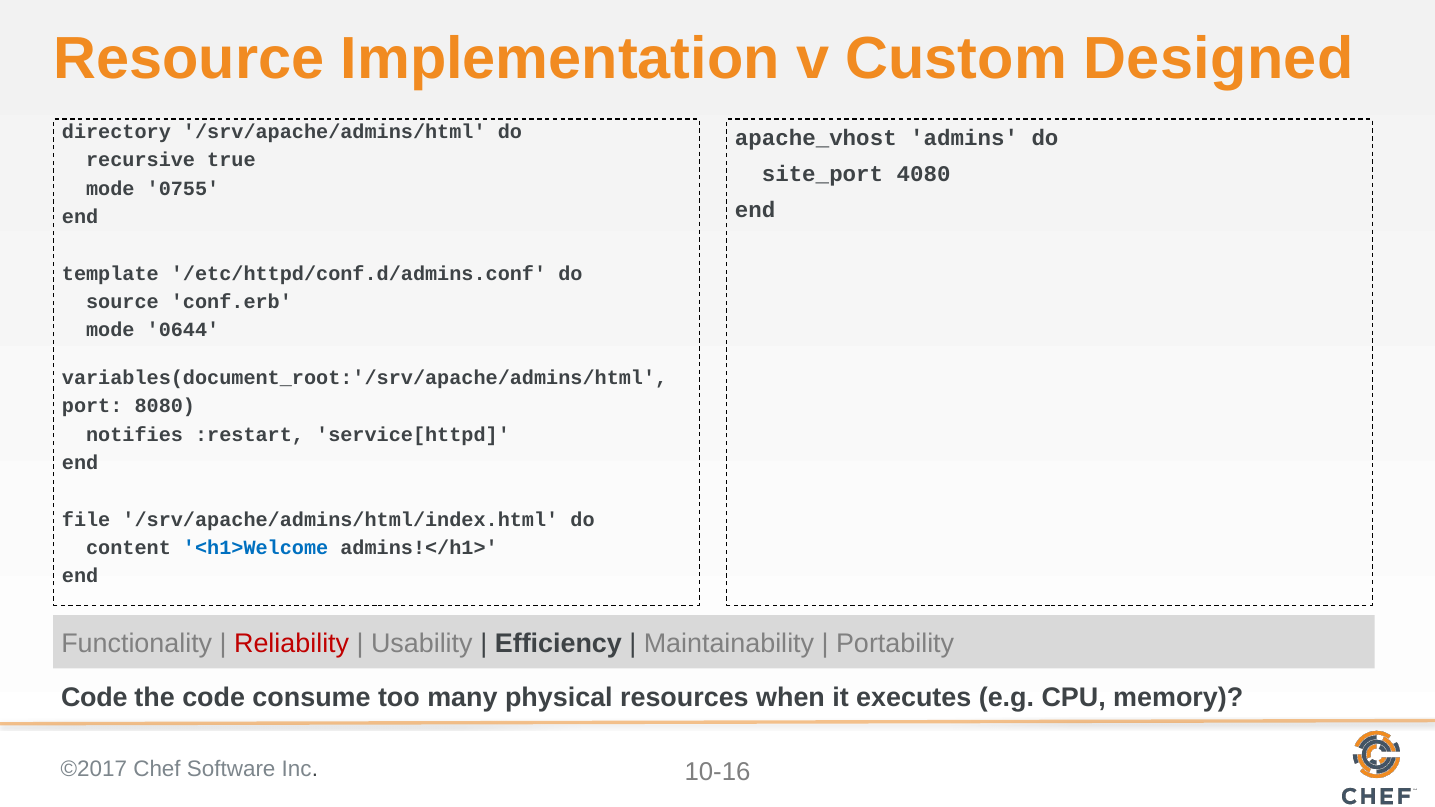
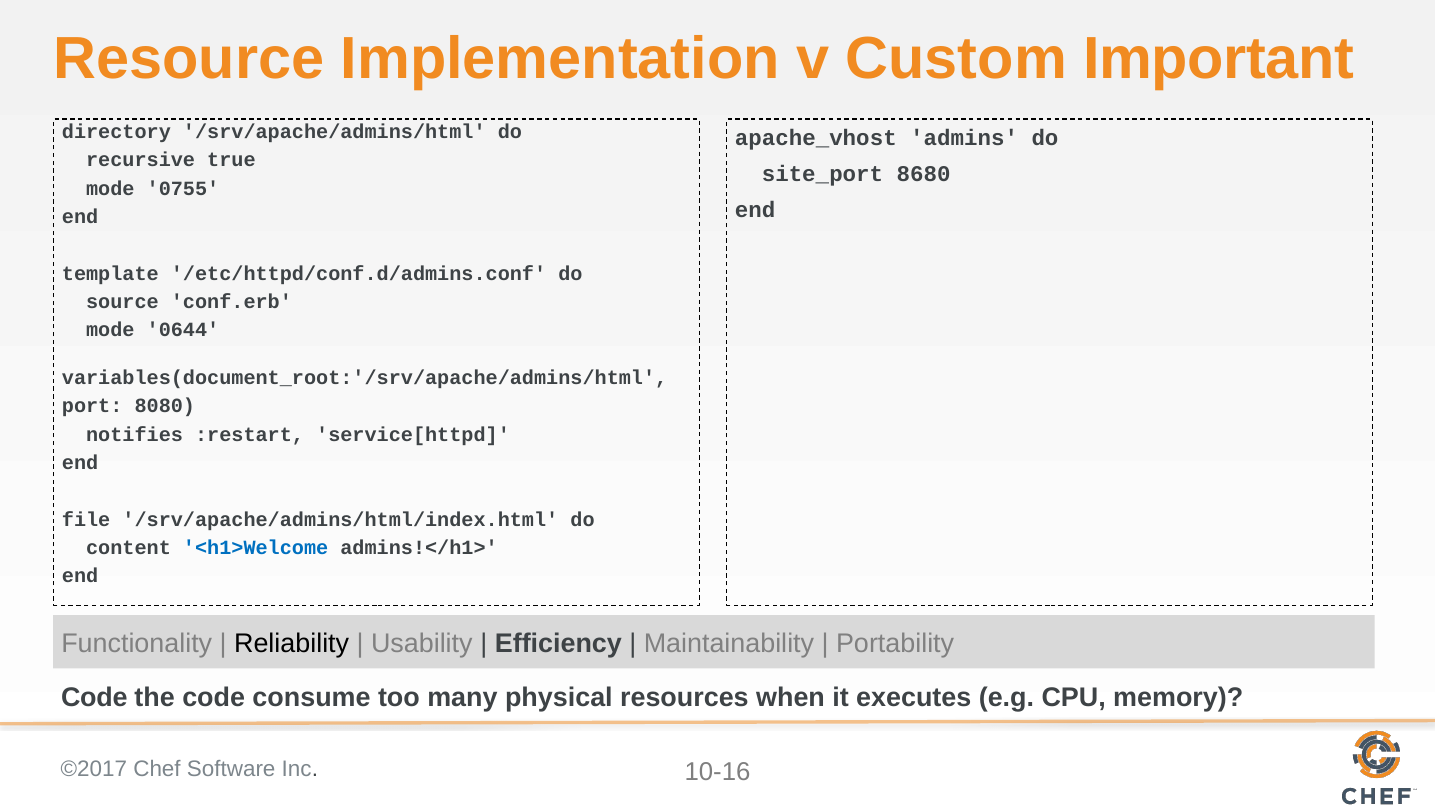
Designed: Designed -> Important
4080: 4080 -> 8680
Reliability colour: red -> black
